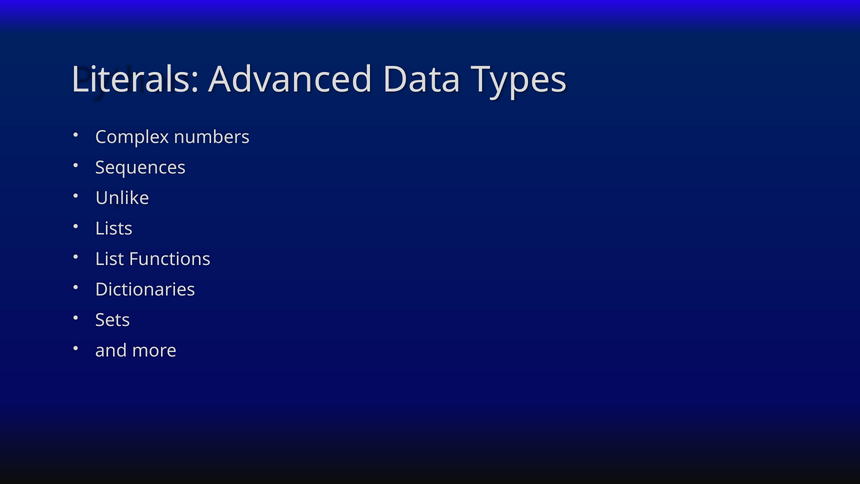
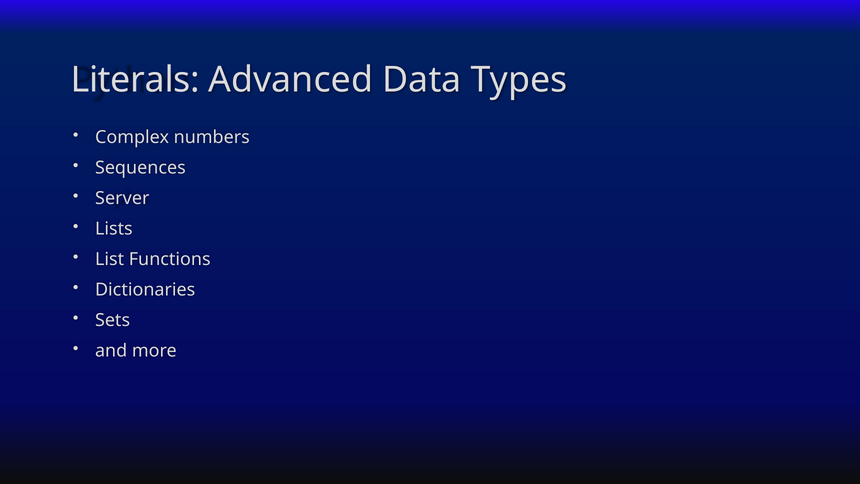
Unlike: Unlike -> Server
